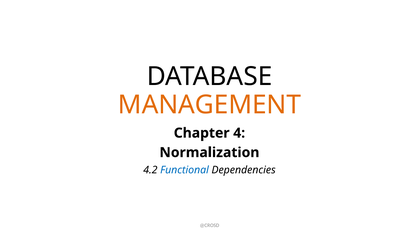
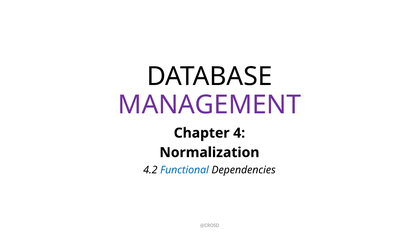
MANAGEMENT colour: orange -> purple
